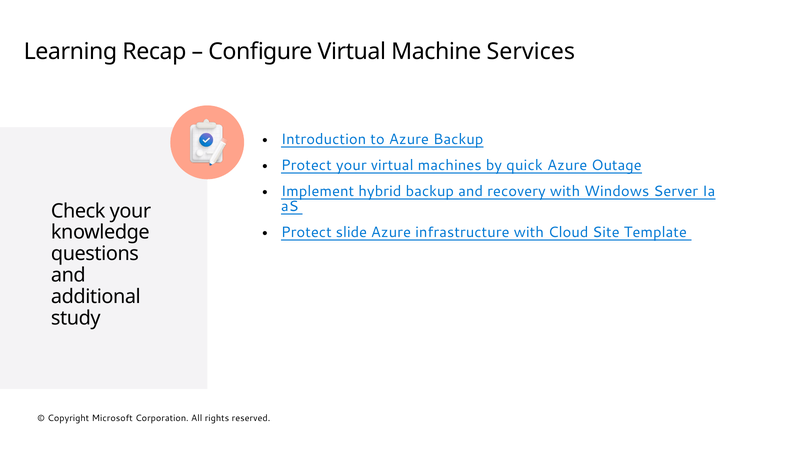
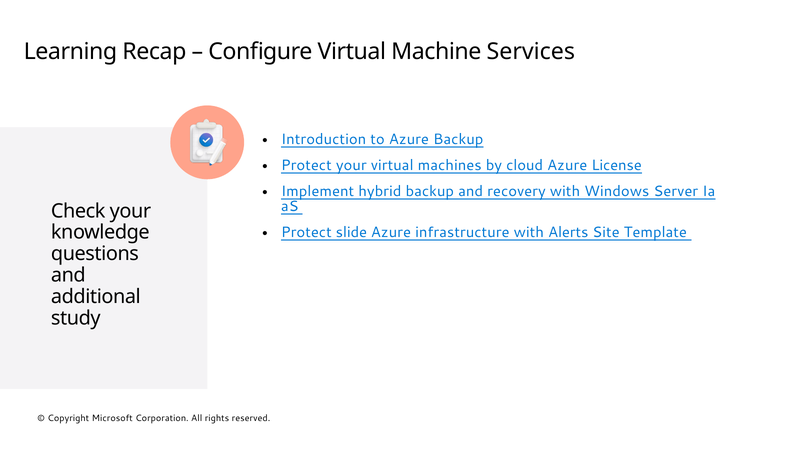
quick: quick -> cloud
Outage: Outage -> License
Cloud: Cloud -> Alerts
